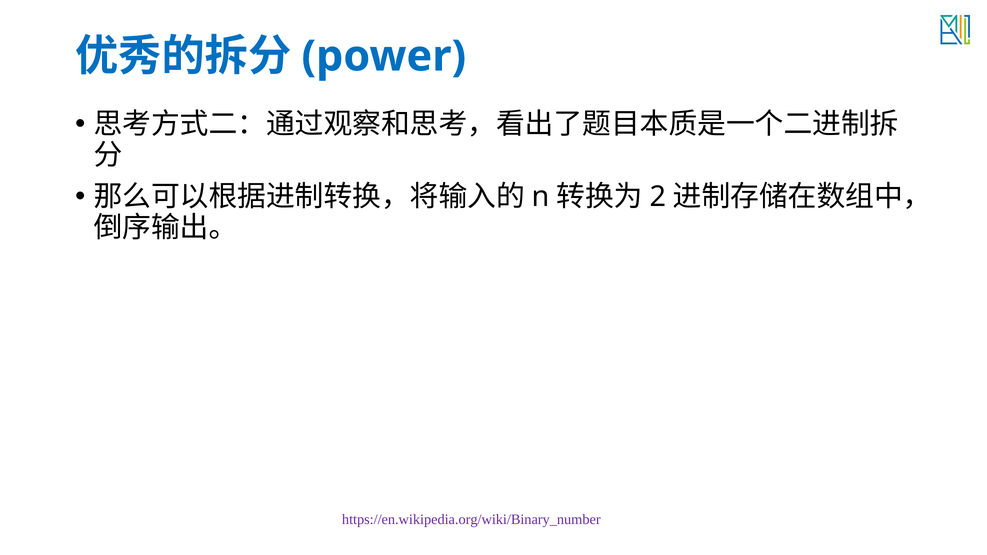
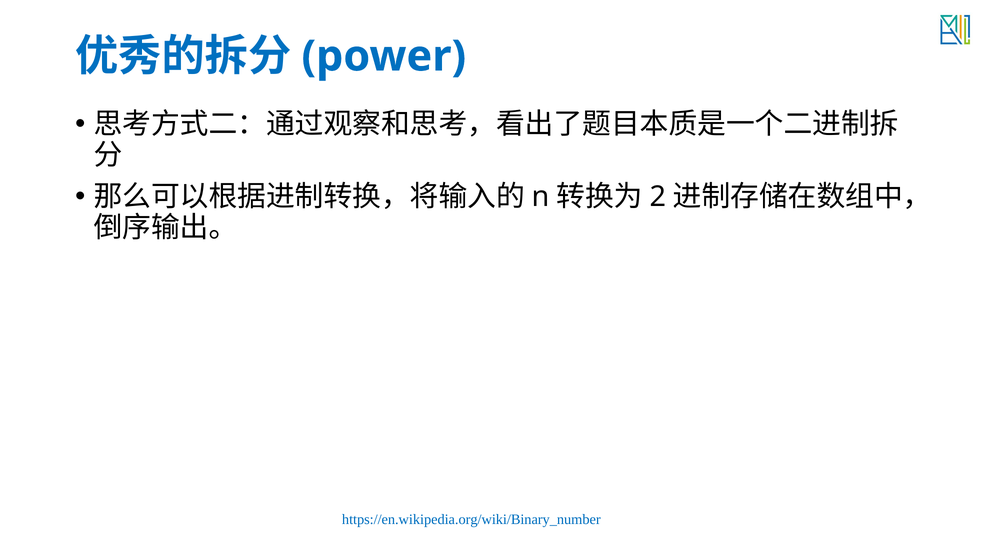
https://en.wikipedia.org/wiki/Binary_number colour: purple -> blue
